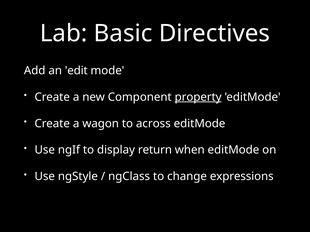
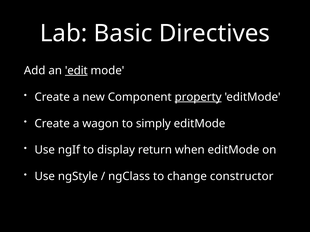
edit underline: none -> present
across: across -> simply
expressions: expressions -> constructor
